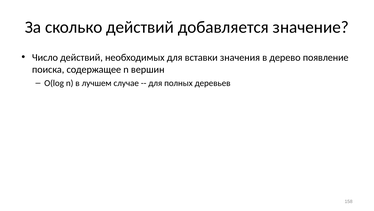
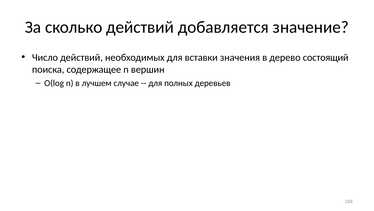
дерево появление: появление -> состоящий
